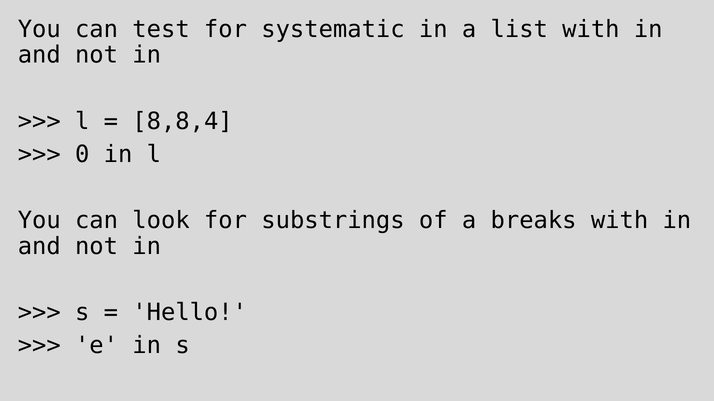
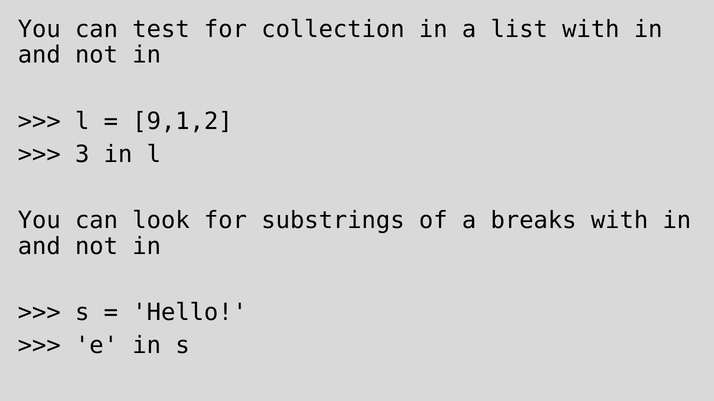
systematic: systematic -> collection
8,8,4: 8,8,4 -> 9,1,2
0: 0 -> 3
